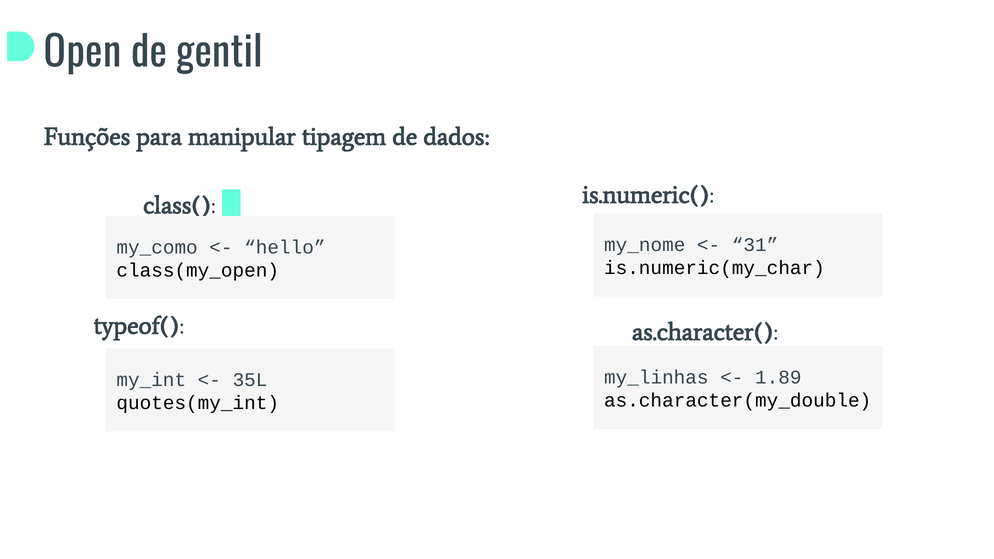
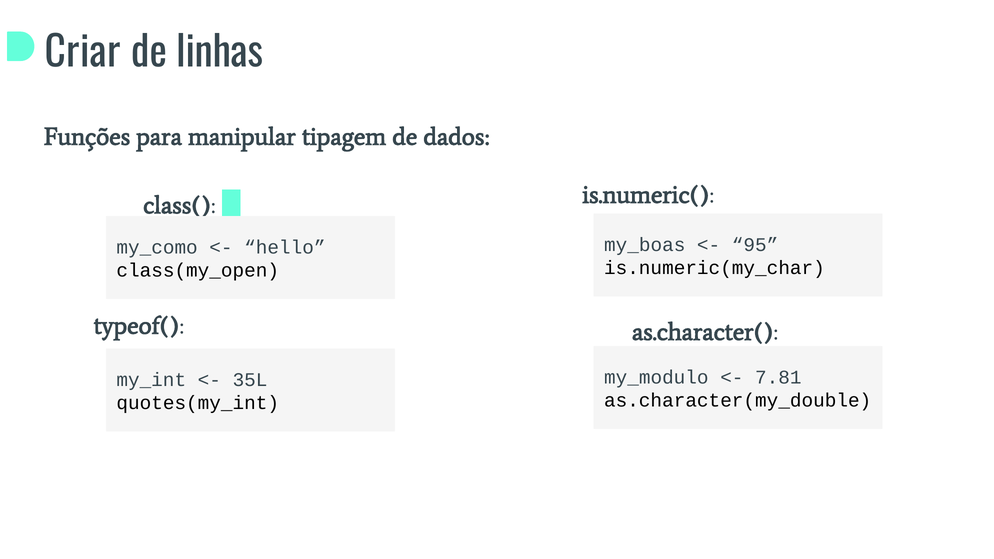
Open: Open -> Criar
gentil: gentil -> linhas
my_nome: my_nome -> my_boas
31: 31 -> 95
my_linhas: my_linhas -> my_modulo
1.89: 1.89 -> 7.81
